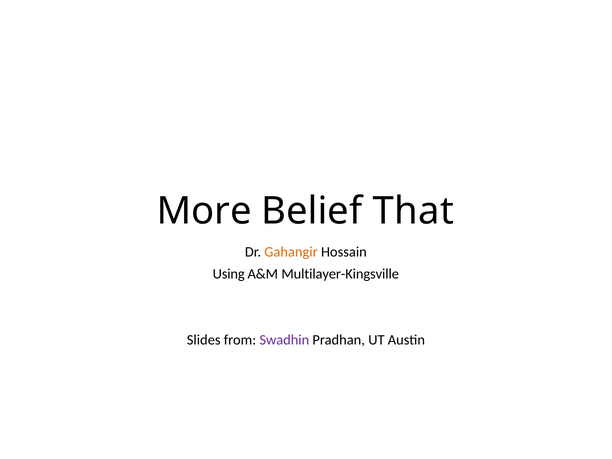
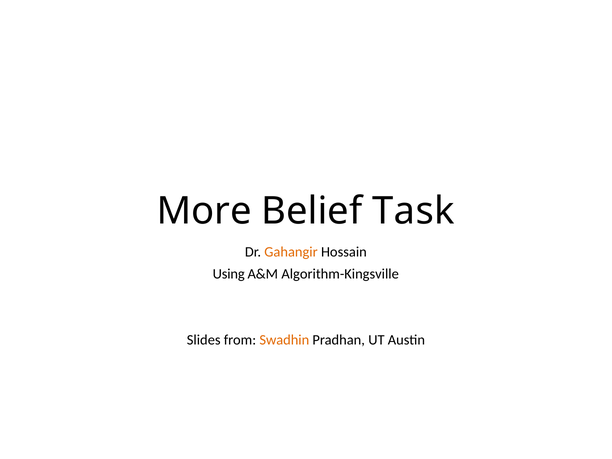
That: That -> Task
Multilayer-Kingsville: Multilayer-Kingsville -> Algorithm-Kingsville
Swadhin colour: purple -> orange
